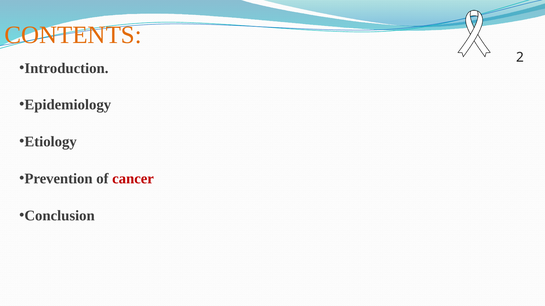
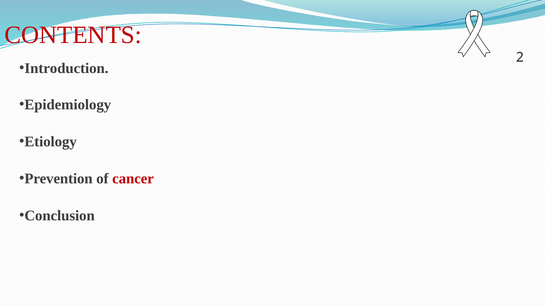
CONTENTS colour: orange -> red
